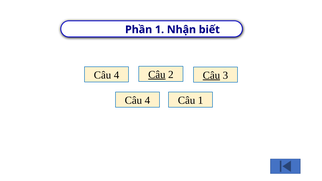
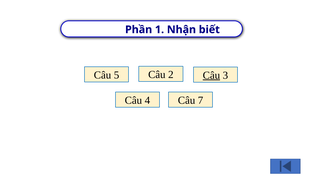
Câu at (157, 75) underline: present -> none
4 at (116, 75): 4 -> 5
Câu 1: 1 -> 7
